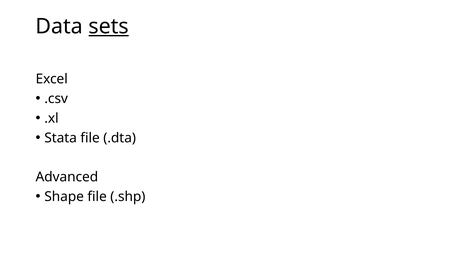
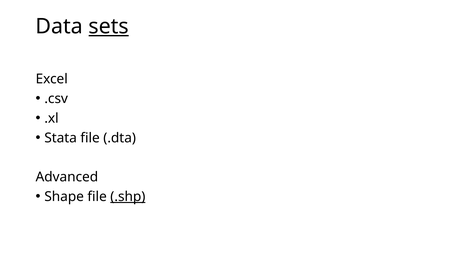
.shp underline: none -> present
